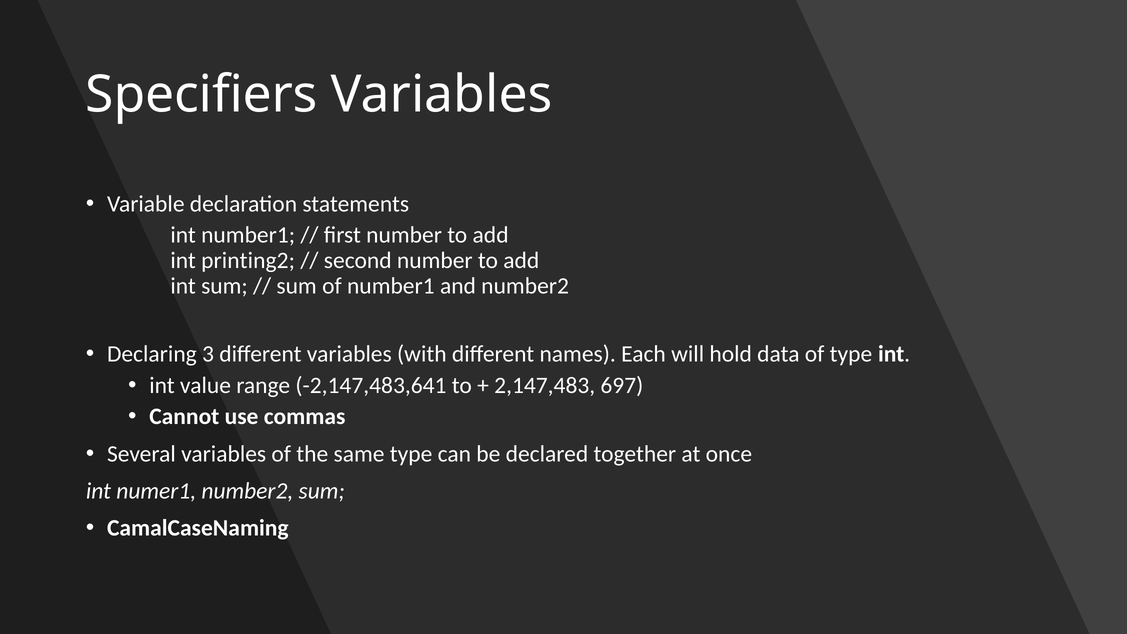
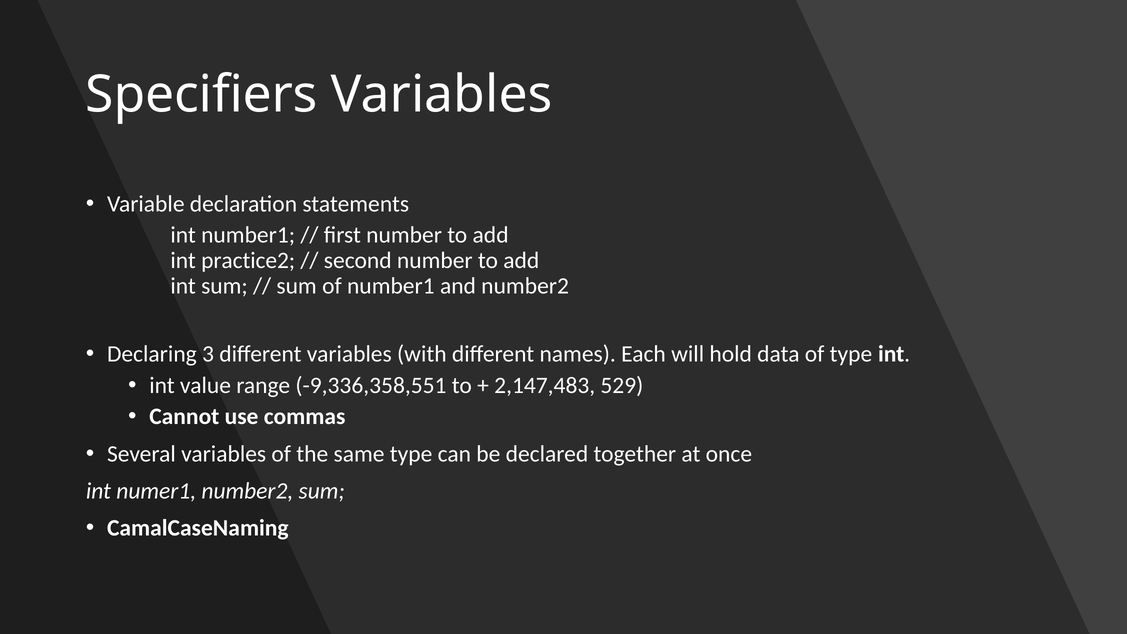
printing2: printing2 -> practice2
-2,147,483,641: -2,147,483,641 -> -9,336,358,551
697: 697 -> 529
